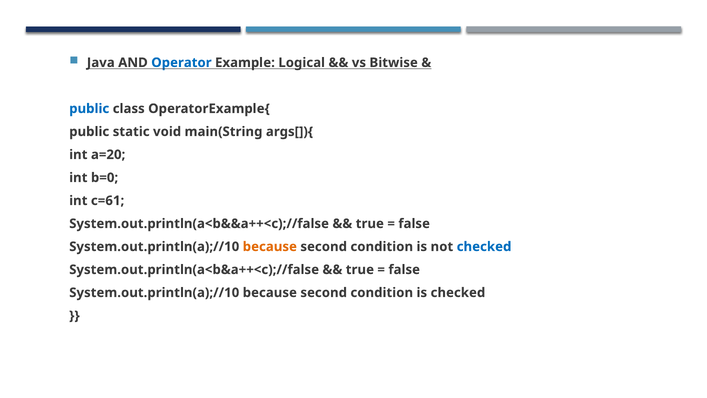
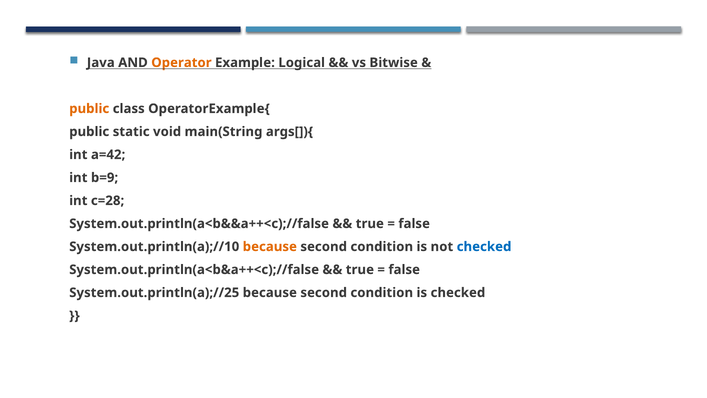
Operator colour: blue -> orange
public at (89, 109) colour: blue -> orange
a=20: a=20 -> a=42
b=0: b=0 -> b=9
c=61: c=61 -> c=28
System.out.println(a);//10 at (154, 292): System.out.println(a);//10 -> System.out.println(a);//25
